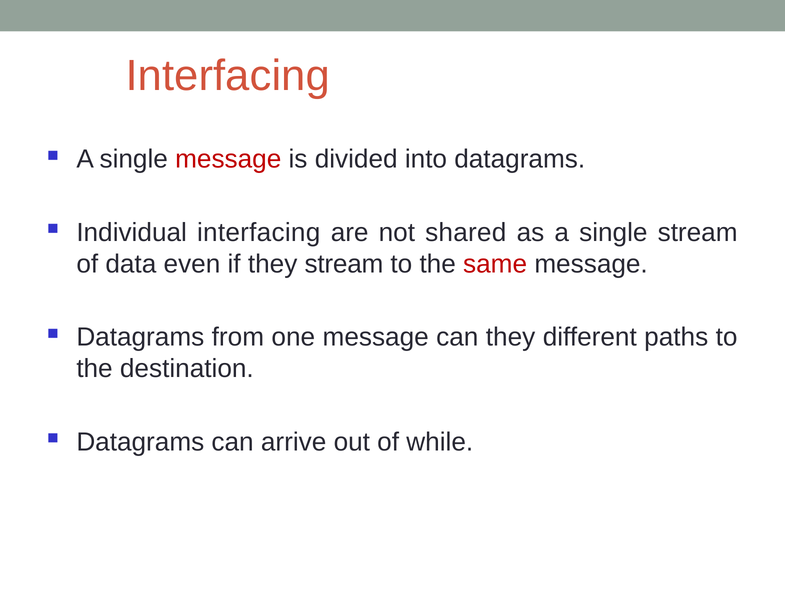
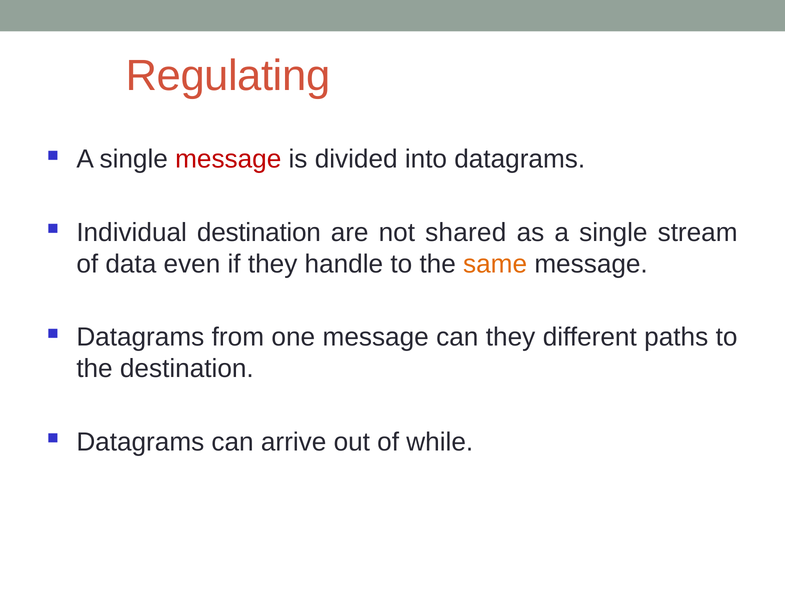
Interfacing at (228, 76): Interfacing -> Regulating
Individual interfacing: interfacing -> destination
they stream: stream -> handle
same colour: red -> orange
